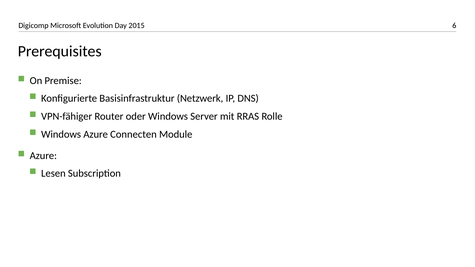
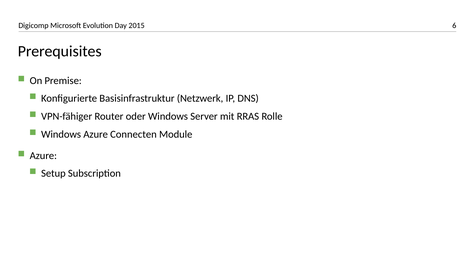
Lesen: Lesen -> Setup
